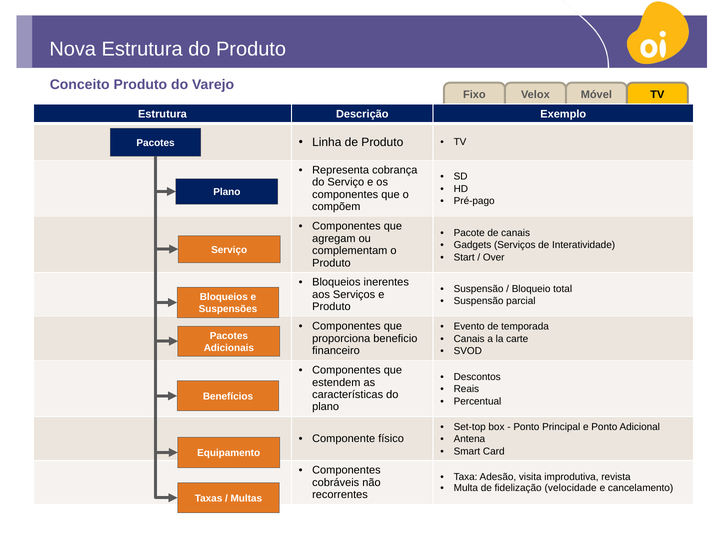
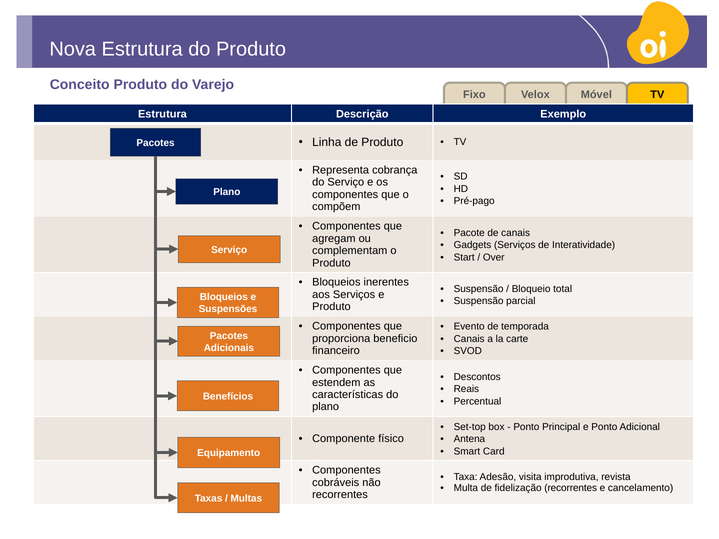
fidelização velocidade: velocidade -> recorrentes
